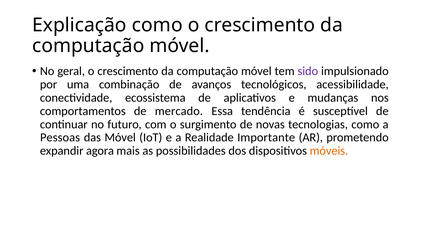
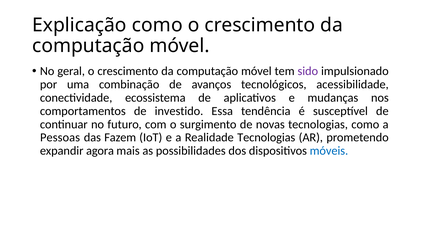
mercado: mercado -> investido
das Móvel: Móvel -> Fazem
Realidade Importante: Importante -> Tecnologias
móveis colour: orange -> blue
